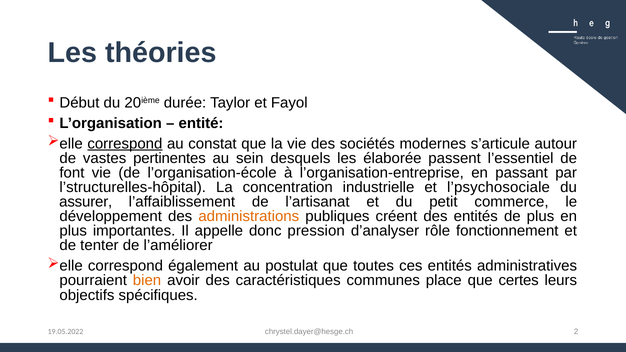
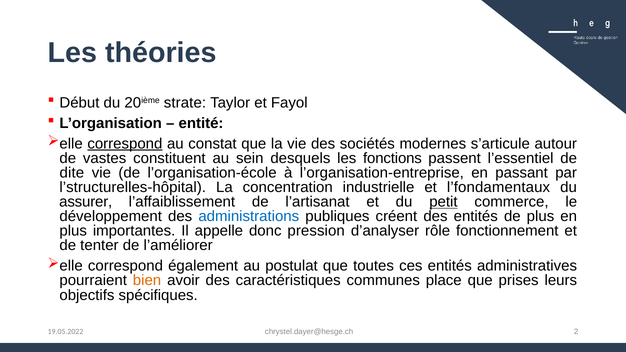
durée: durée -> strate
pertinentes: pertinentes -> constituent
élaborée: élaborée -> fonctions
font: font -> dite
l’psychosociale: l’psychosociale -> l’fondamentaux
petit underline: none -> present
administrations colour: orange -> blue
certes: certes -> prises
